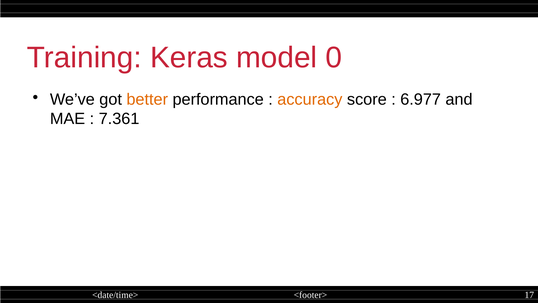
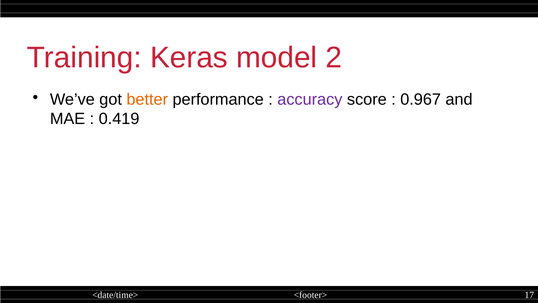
0: 0 -> 2
accuracy colour: orange -> purple
6.977: 6.977 -> 0.967
7.361: 7.361 -> 0.419
